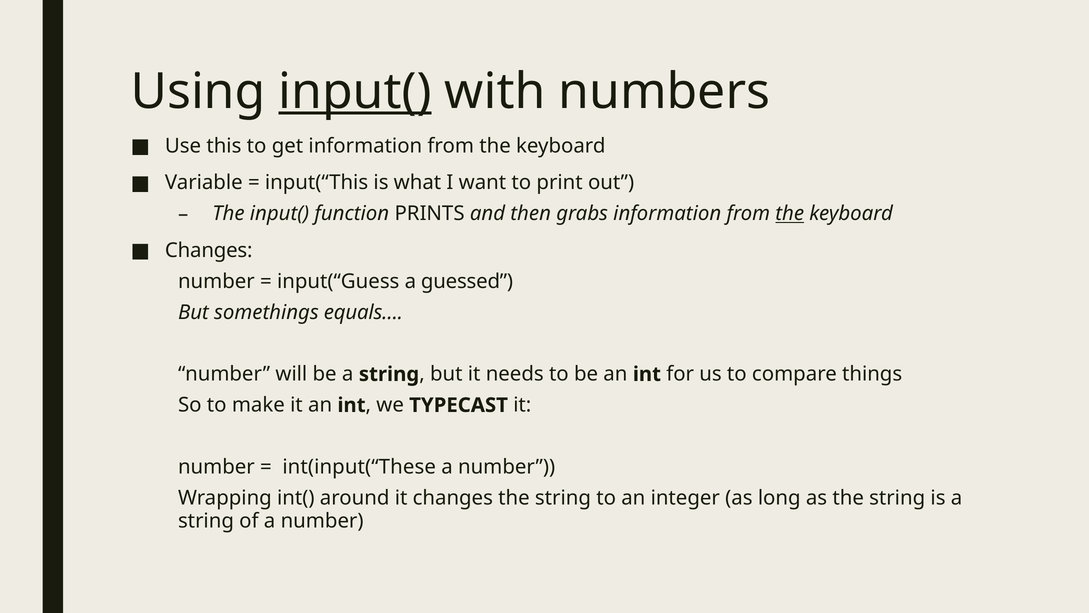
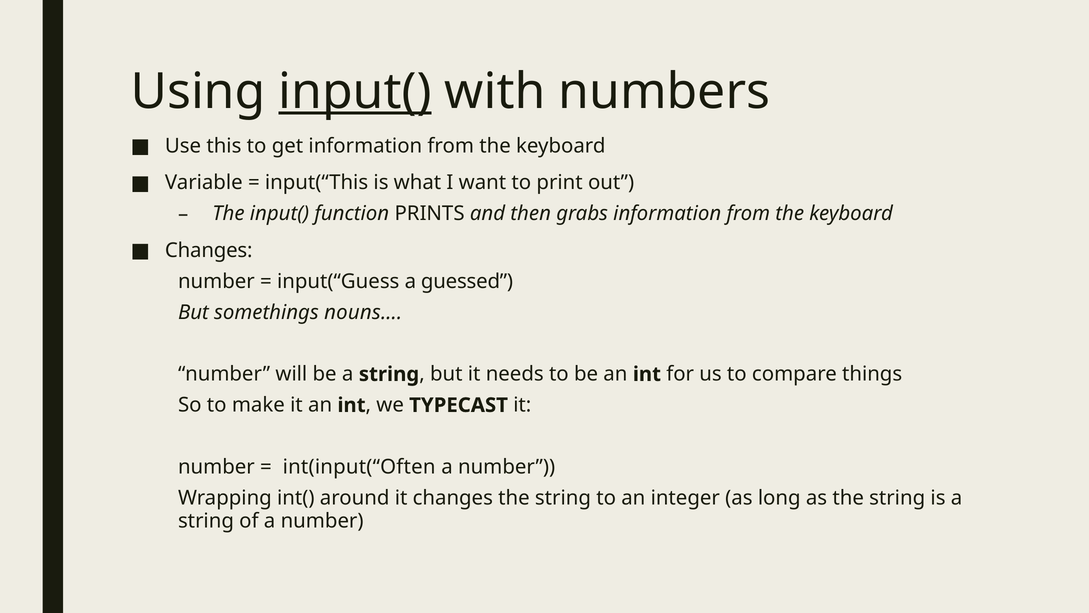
the at (790, 213) underline: present -> none
equals…: equals… -> nouns…
int(input(“These: int(input(“These -> int(input(“Often
